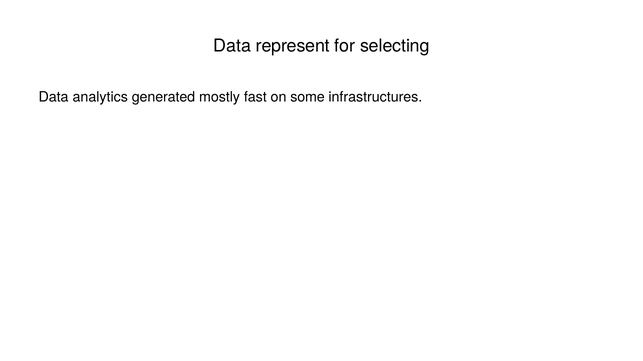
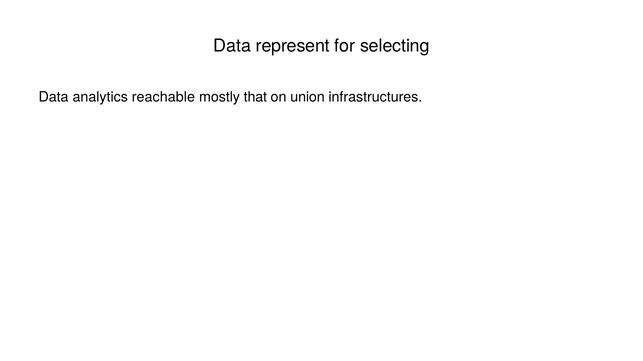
generated: generated -> reachable
fast: fast -> that
some: some -> union
